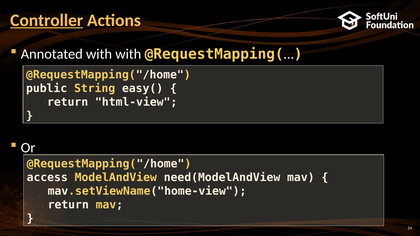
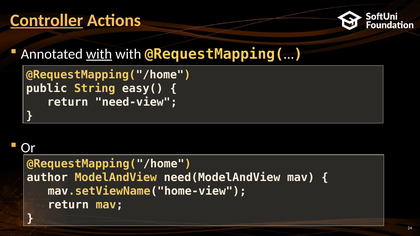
with at (99, 54) underline: none -> present
html-view: html-view -> need-view
access: access -> author
